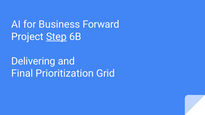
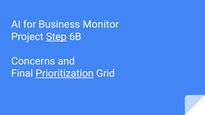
Forward: Forward -> Monitor
Delivering: Delivering -> Concerns
Prioritization underline: none -> present
